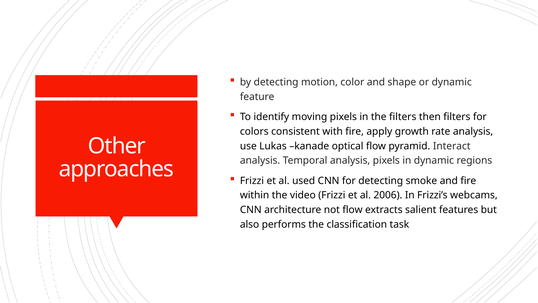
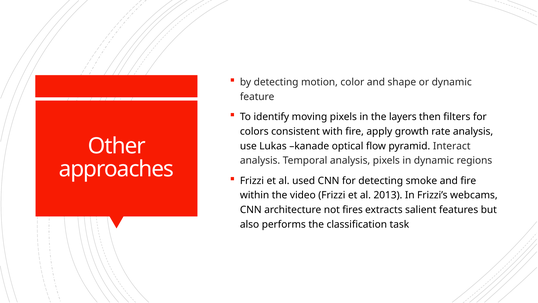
the filters: filters -> layers
2006: 2006 -> 2013
not flow: flow -> fires
